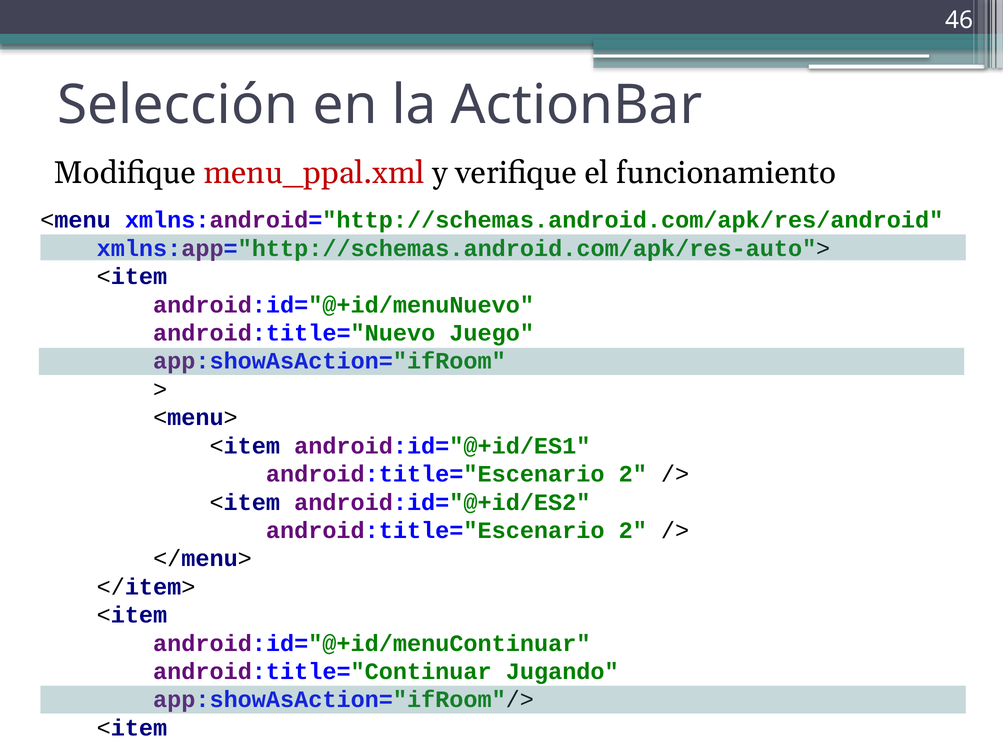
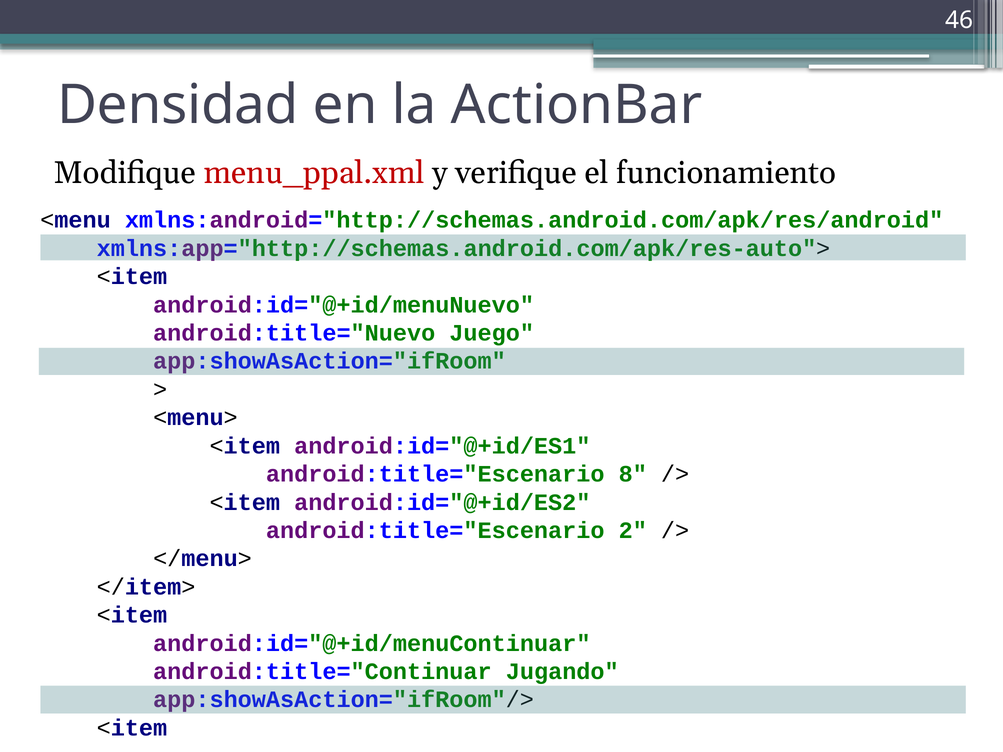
Selección: Selección -> Densidad
2 at (633, 474): 2 -> 8
